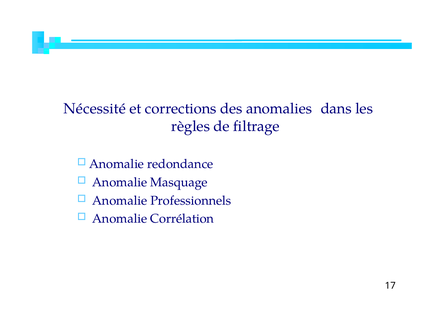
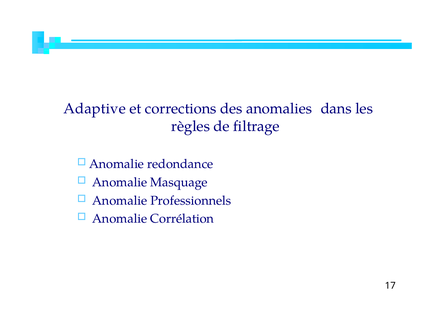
Nécessité: Nécessité -> Adaptive
